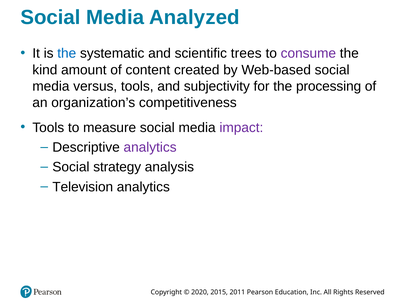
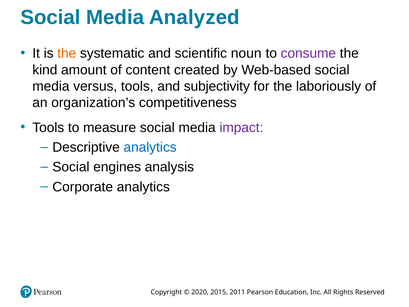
the at (67, 53) colour: blue -> orange
trees: trees -> noun
processing: processing -> laboriously
analytics at (150, 147) colour: purple -> blue
strategy: strategy -> engines
Television: Television -> Corporate
